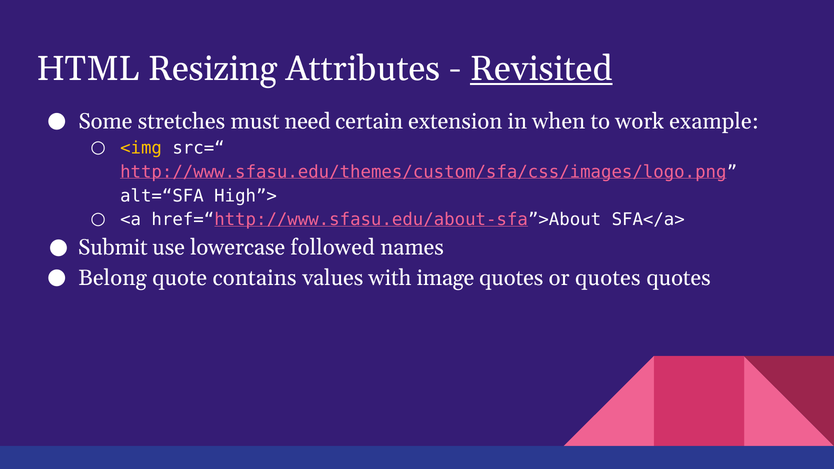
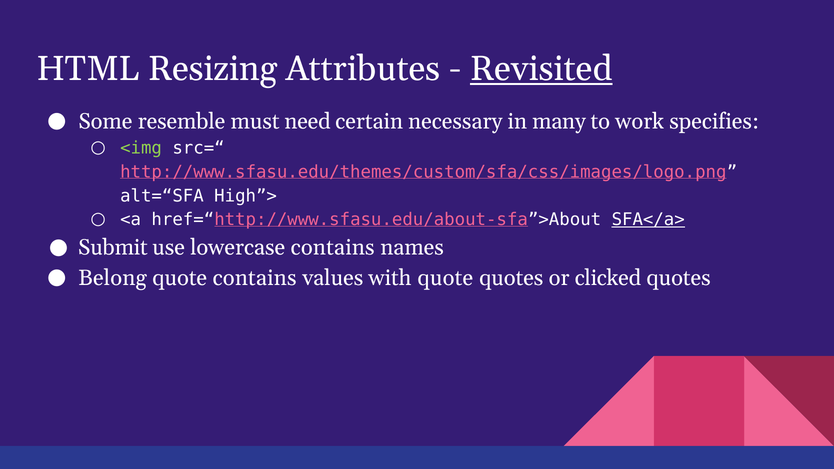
stretches: stretches -> resemble
extension: extension -> necessary
when: when -> many
example: example -> specifies
<img colour: yellow -> light green
SFA</a> underline: none -> present
lowercase followed: followed -> contains
with image: image -> quote
or quotes: quotes -> clicked
